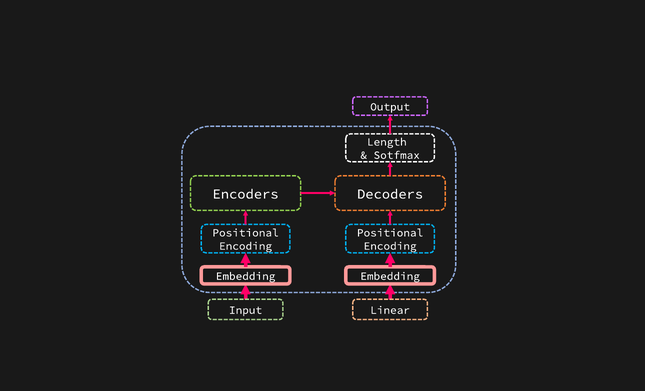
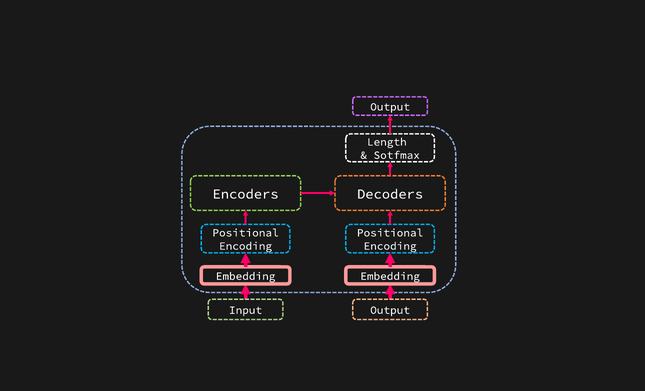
Linear at (390, 310): Linear -> Output
